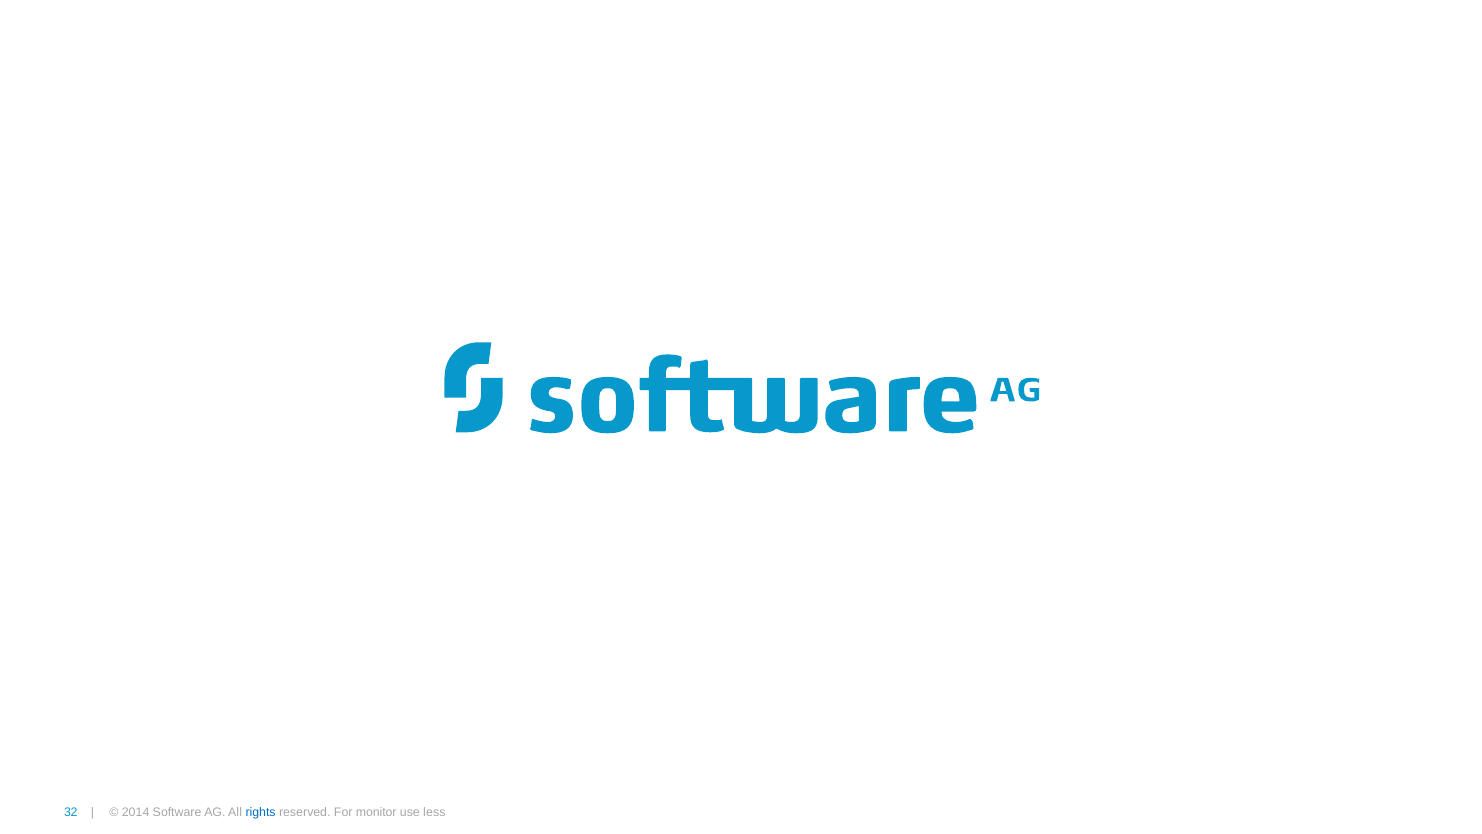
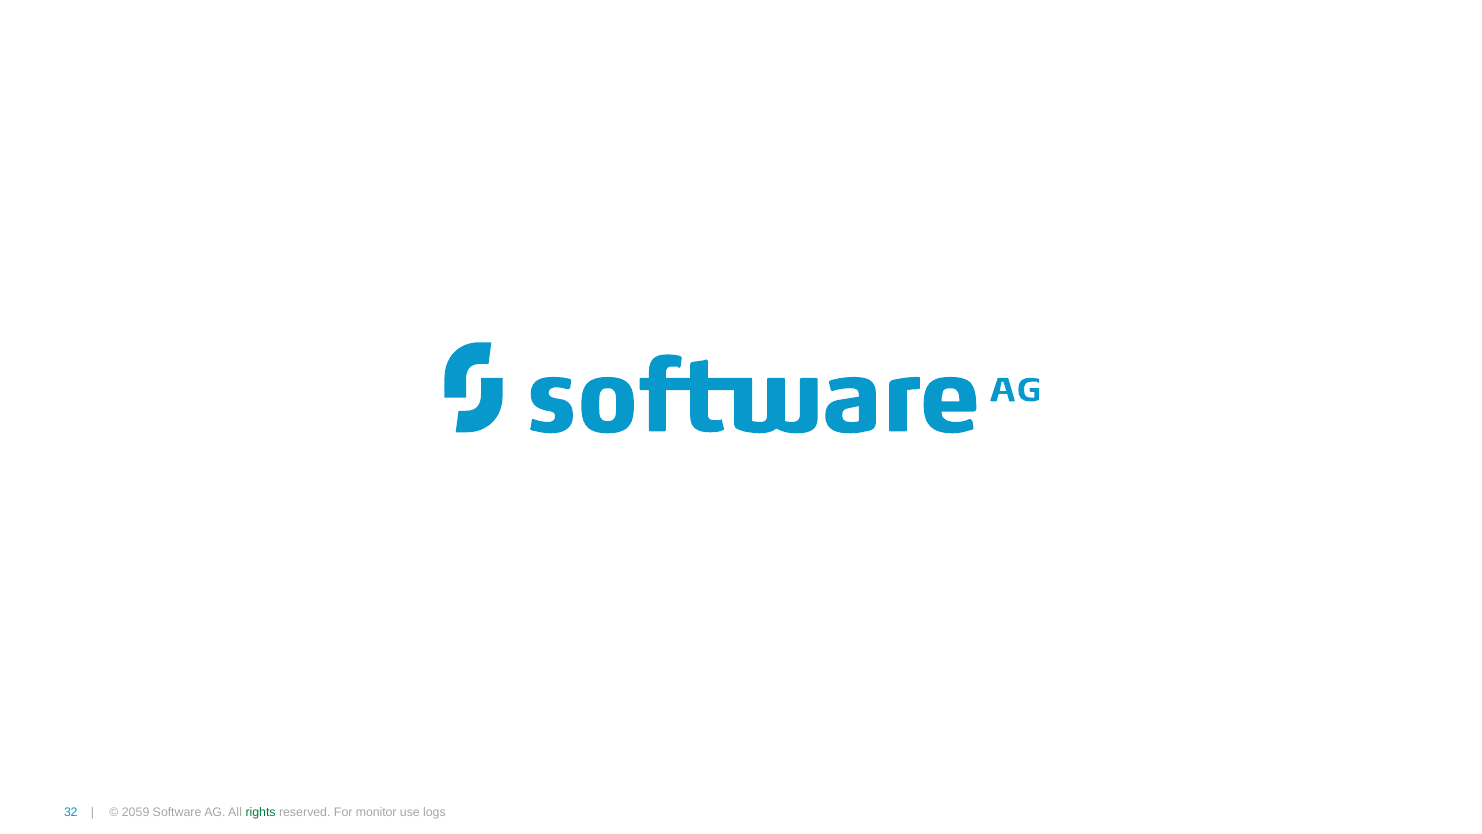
2014: 2014 -> 2059
rights colour: blue -> green
less: less -> logs
